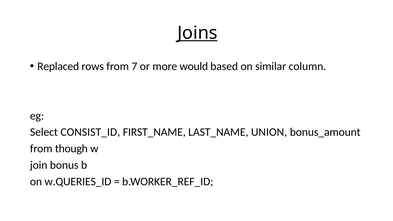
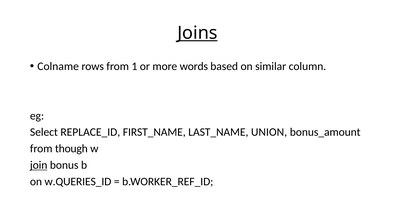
Replaced: Replaced -> Colname
7: 7 -> 1
would: would -> words
CONSIST_ID: CONSIST_ID -> REPLACE_ID
join underline: none -> present
